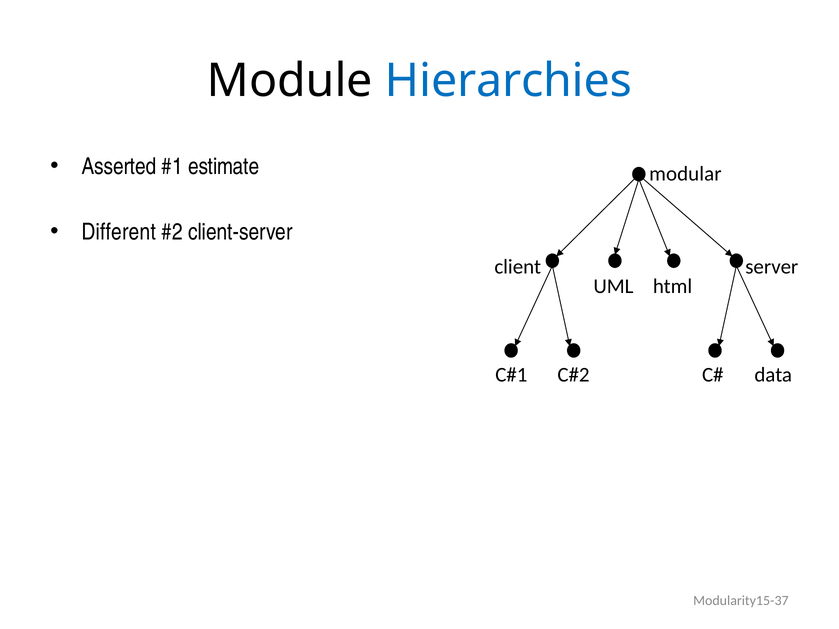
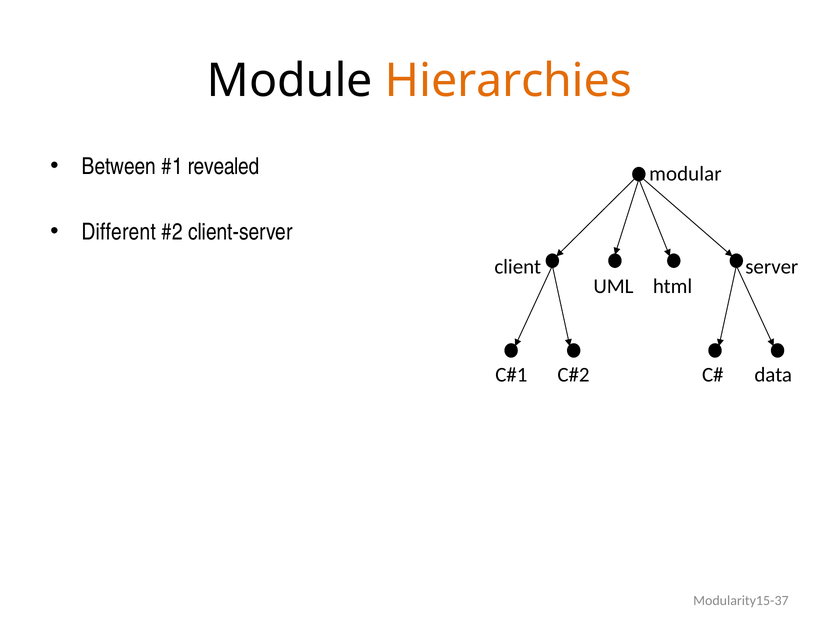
Hierarchies colour: blue -> orange
Asserted: Asserted -> Between
estimate: estimate -> revealed
